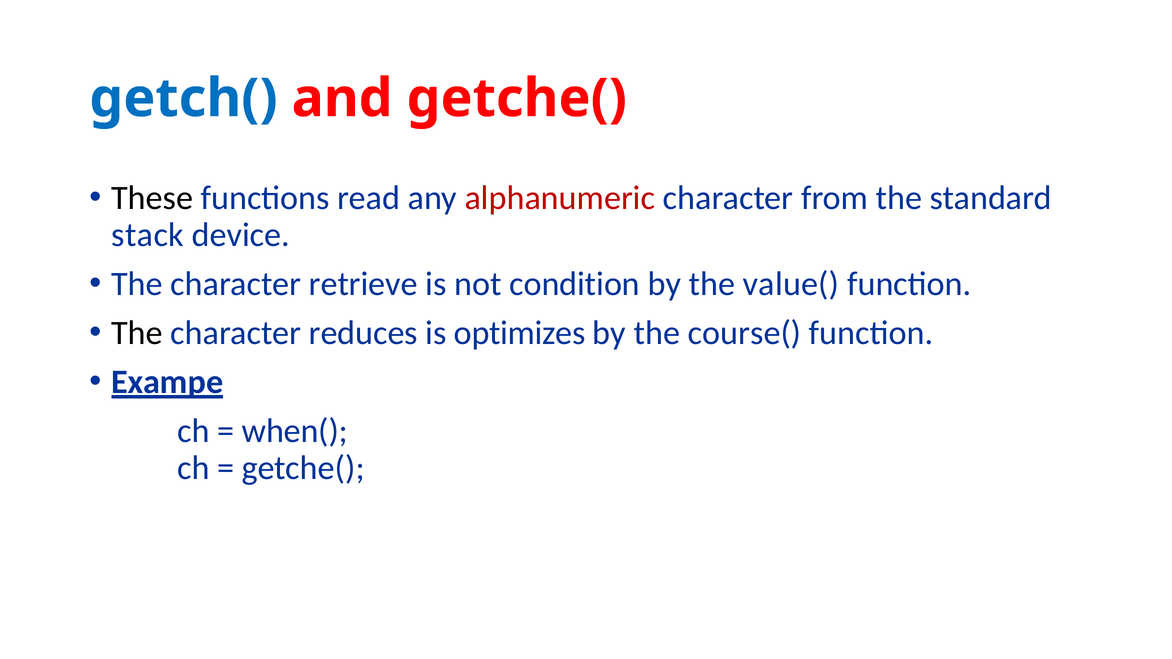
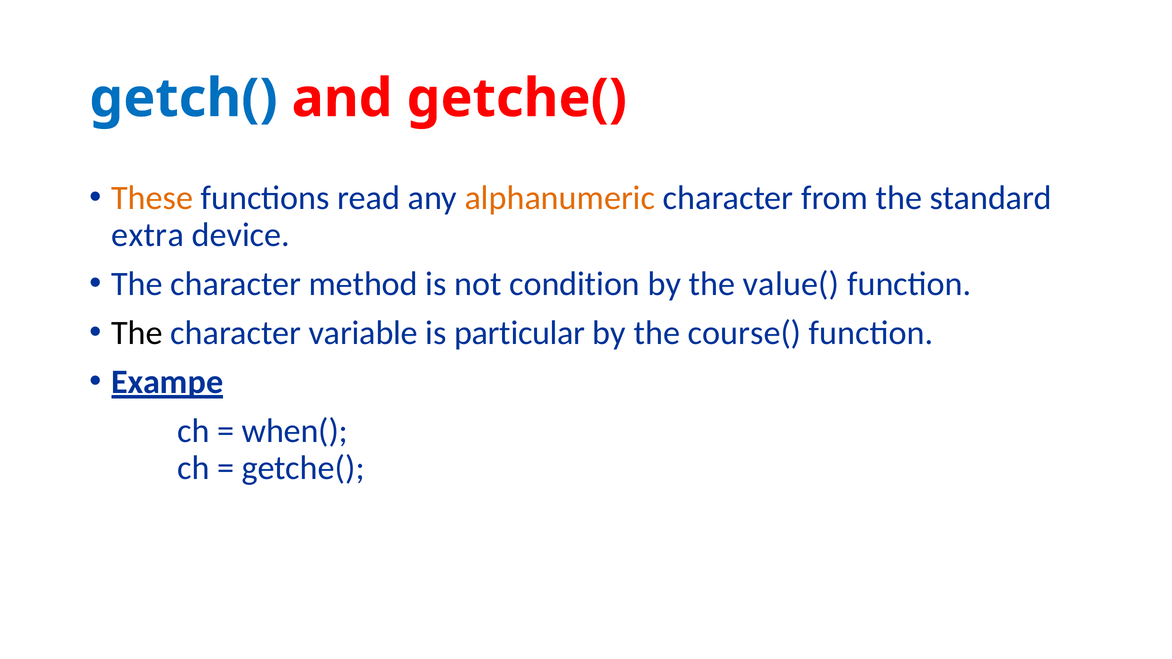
These colour: black -> orange
alphanumeric colour: red -> orange
stack: stack -> extra
retrieve: retrieve -> method
reduces: reduces -> variable
optimizes: optimizes -> particular
